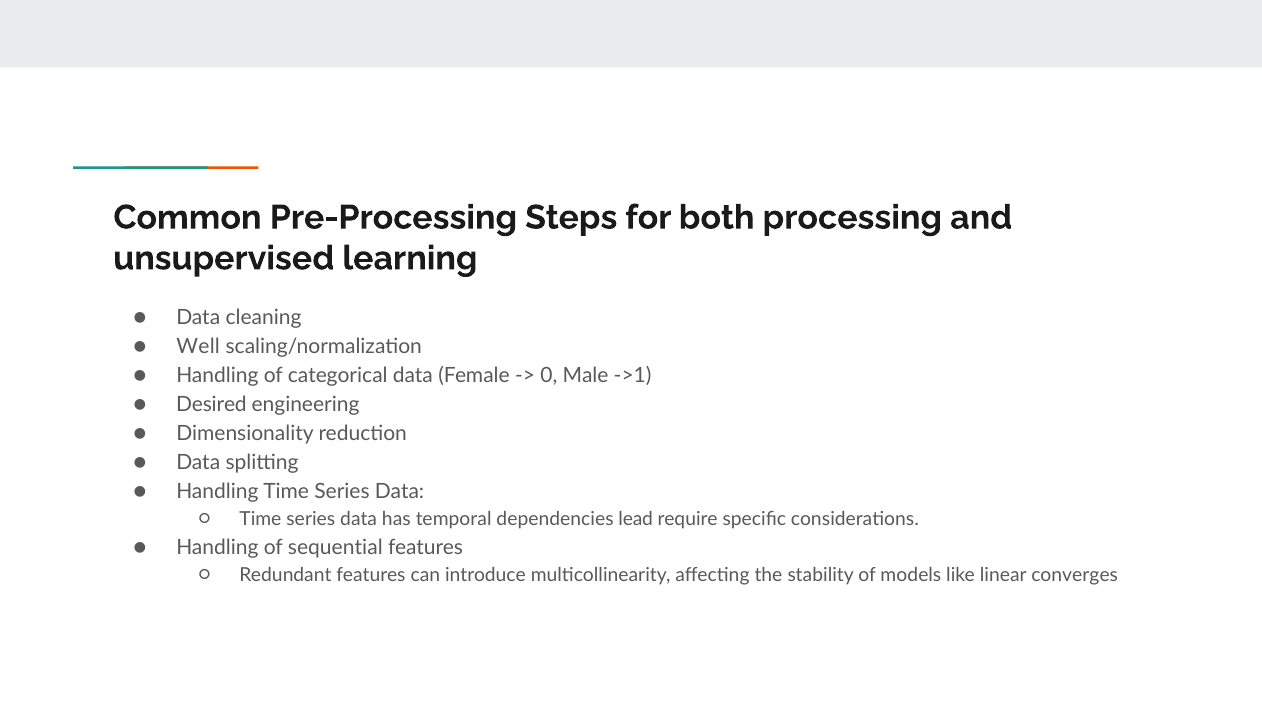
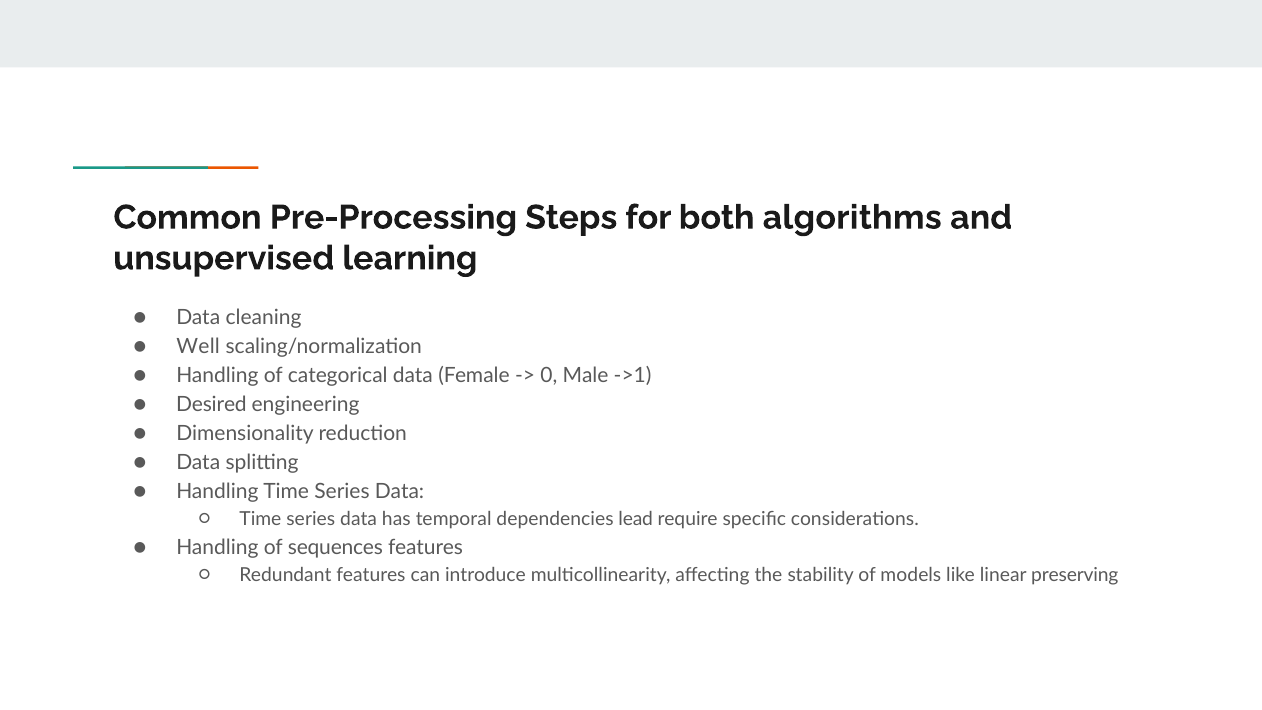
processing: processing -> algorithms
sequential: sequential -> sequences
converges: converges -> preserving
